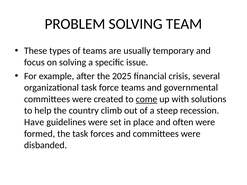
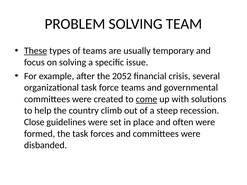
These underline: none -> present
2025: 2025 -> 2052
Have: Have -> Close
